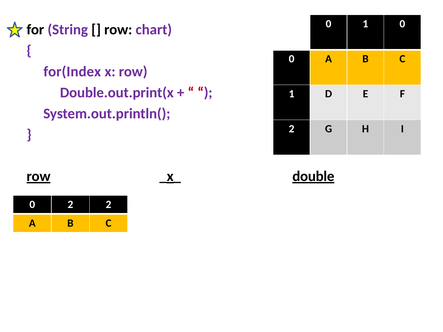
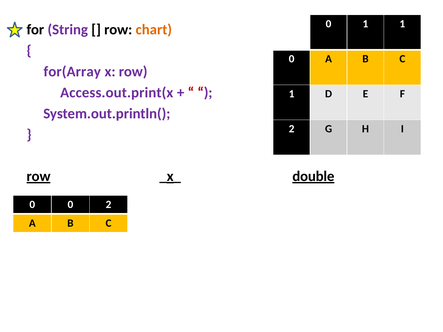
1 0: 0 -> 1
chart colour: purple -> orange
for(Index: for(Index -> for(Array
Double.out.print(x: Double.out.print(x -> Access.out.print(x
0 2: 2 -> 0
